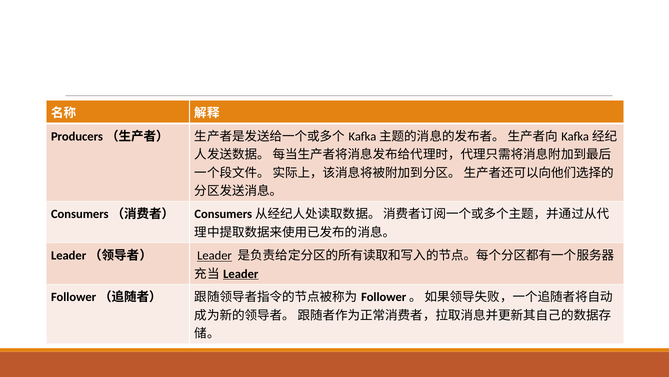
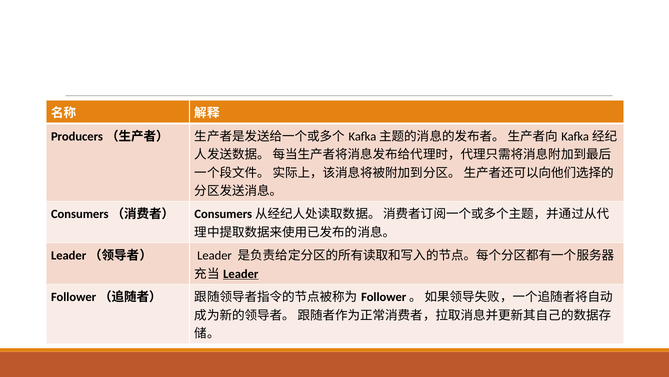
Leader at (215, 255) underline: present -> none
